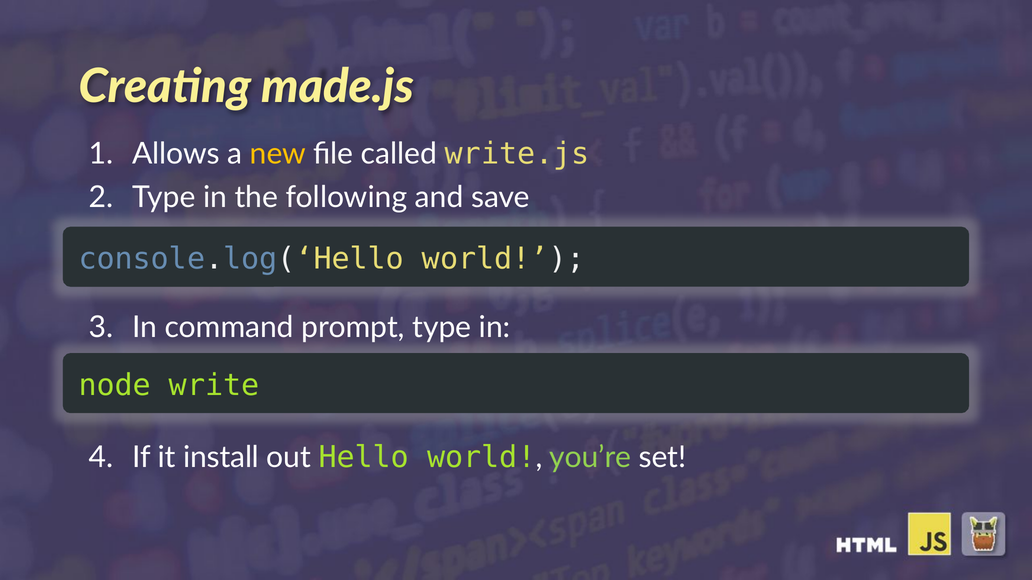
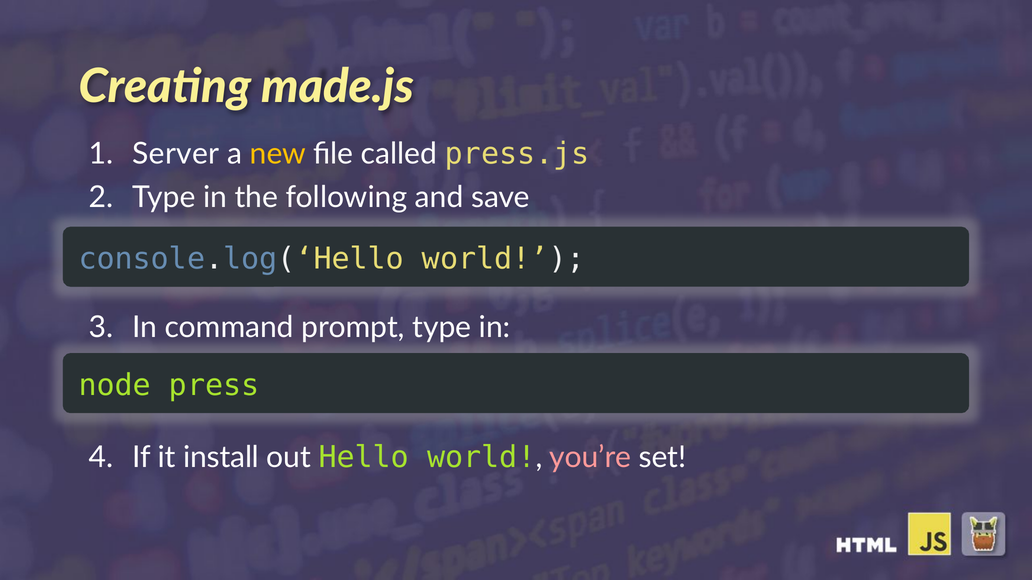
Allows: Allows -> Server
write.js: write.js -> press.js
write: write -> press
you’re colour: light green -> pink
